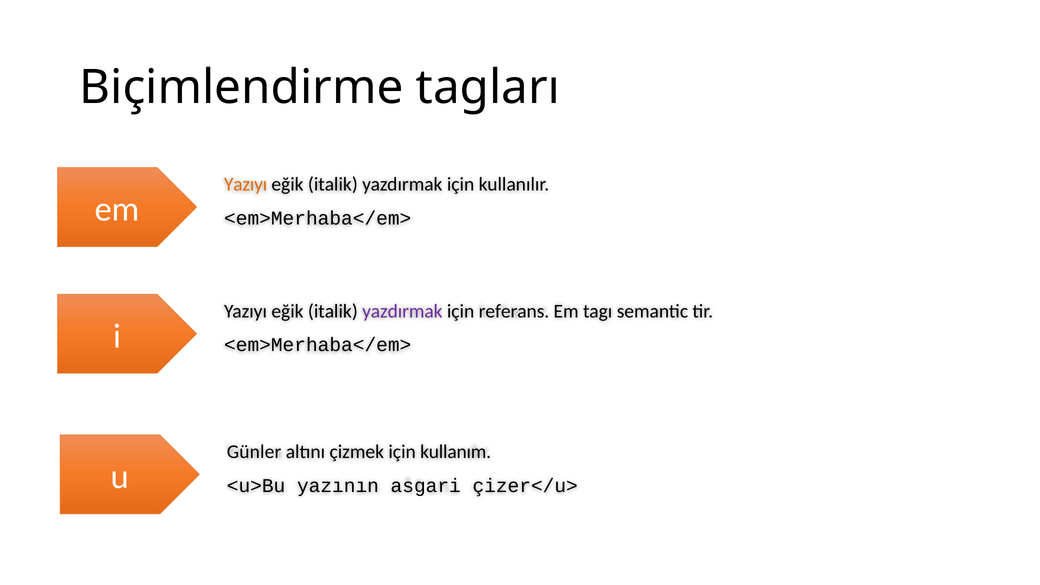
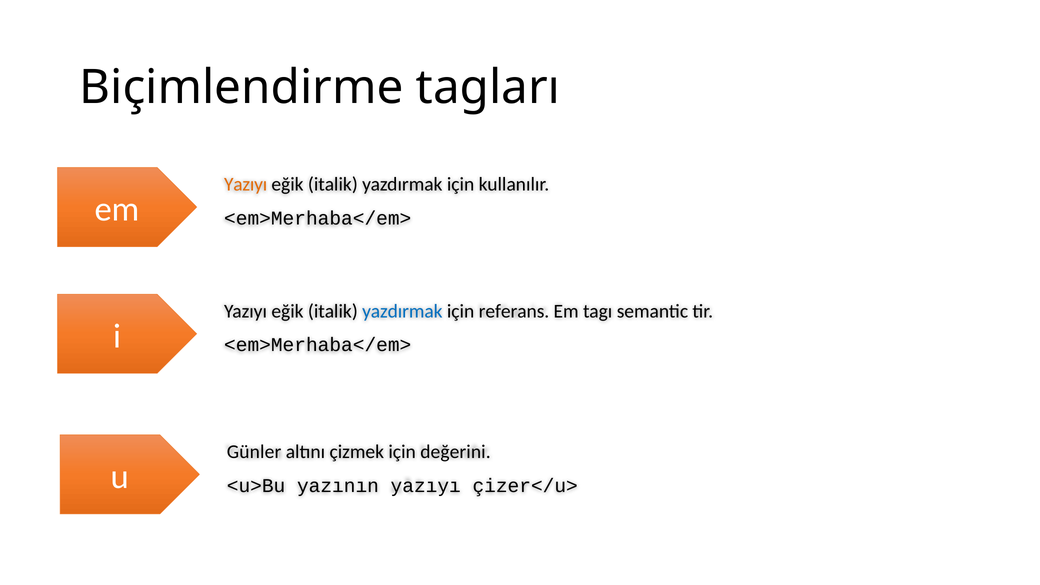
yazdırmak at (402, 311) colour: purple -> blue
kullanım: kullanım -> değerini
yazının asgari: asgari -> yazıyı
